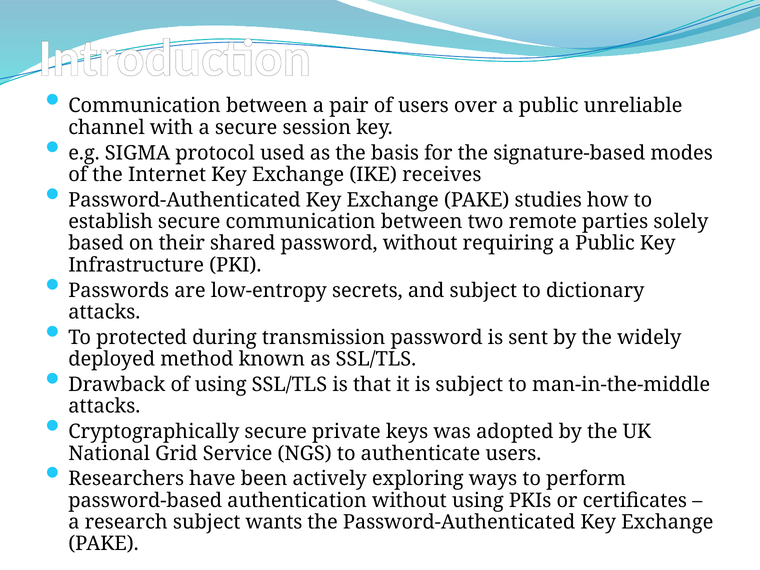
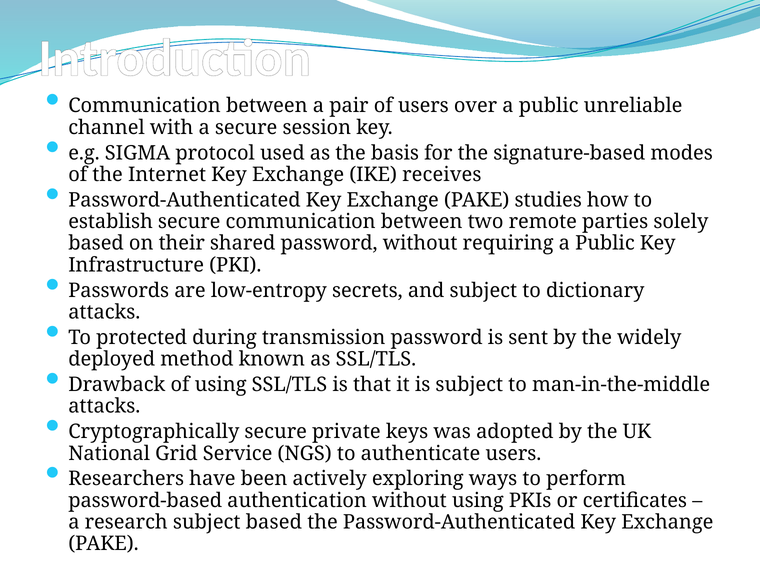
subject wants: wants -> based
